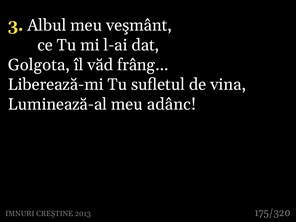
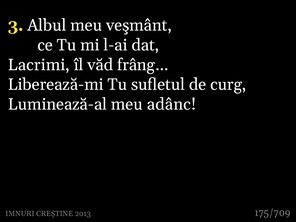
Golgota: Golgota -> Lacrimi
vina: vina -> curg
175/320: 175/320 -> 175/709
